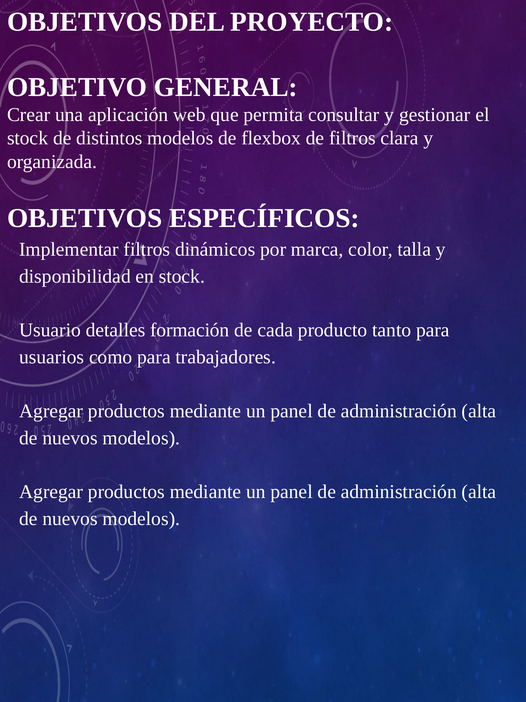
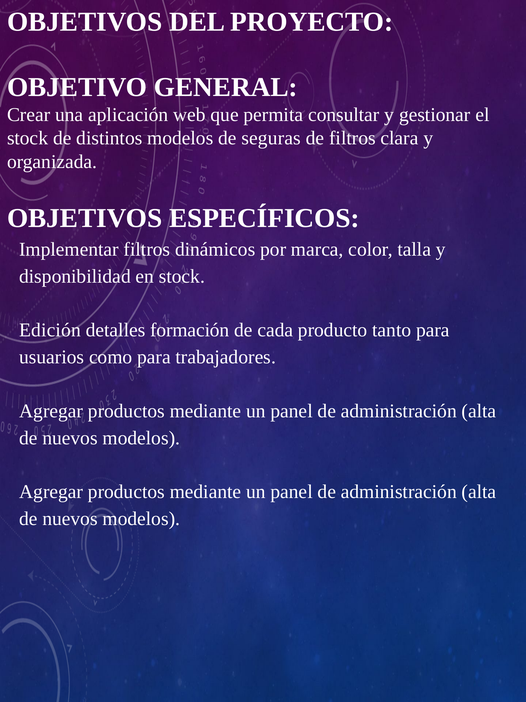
flexbox: flexbox -> seguras
Usuario: Usuario -> Edición
